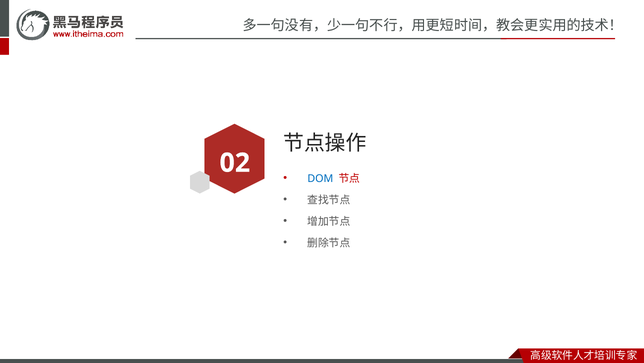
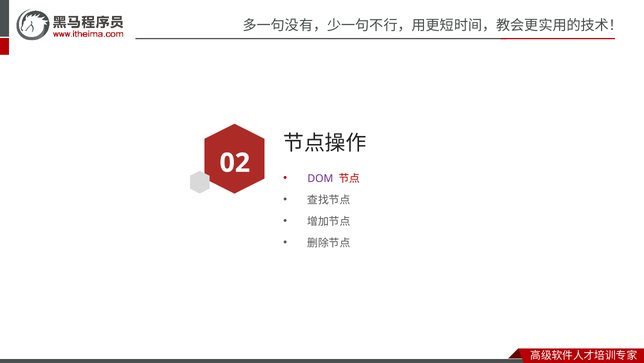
DOM colour: blue -> purple
